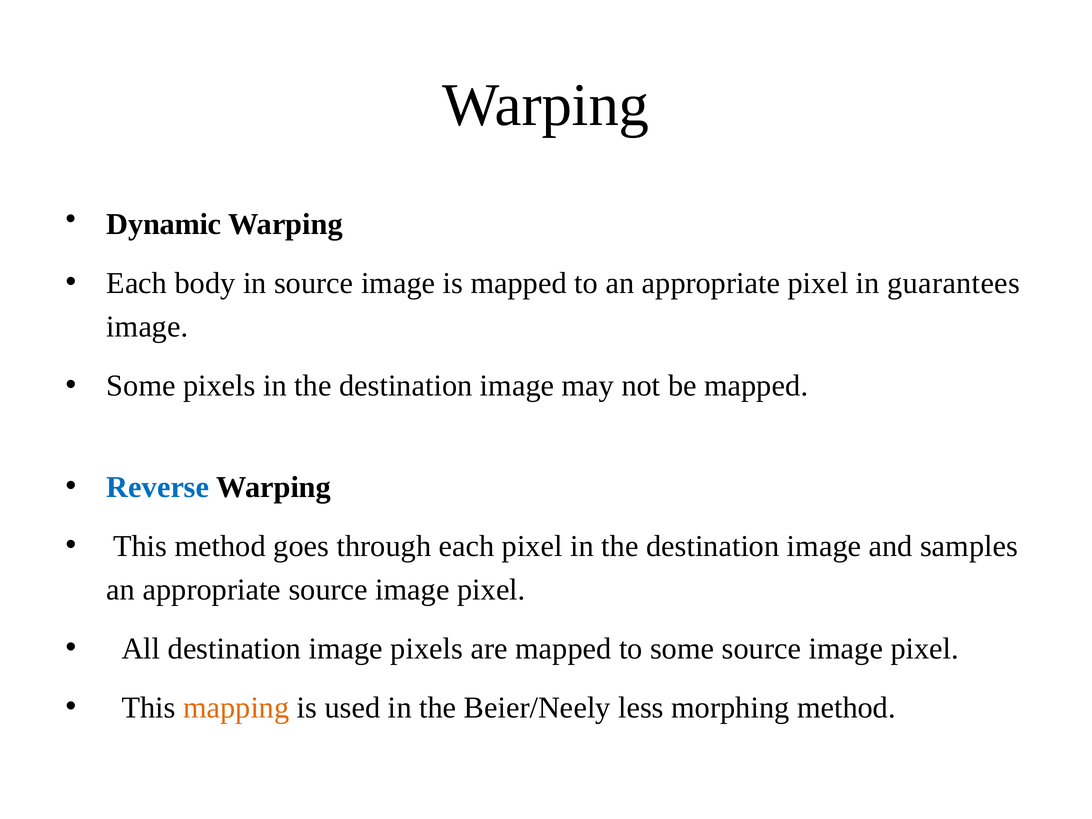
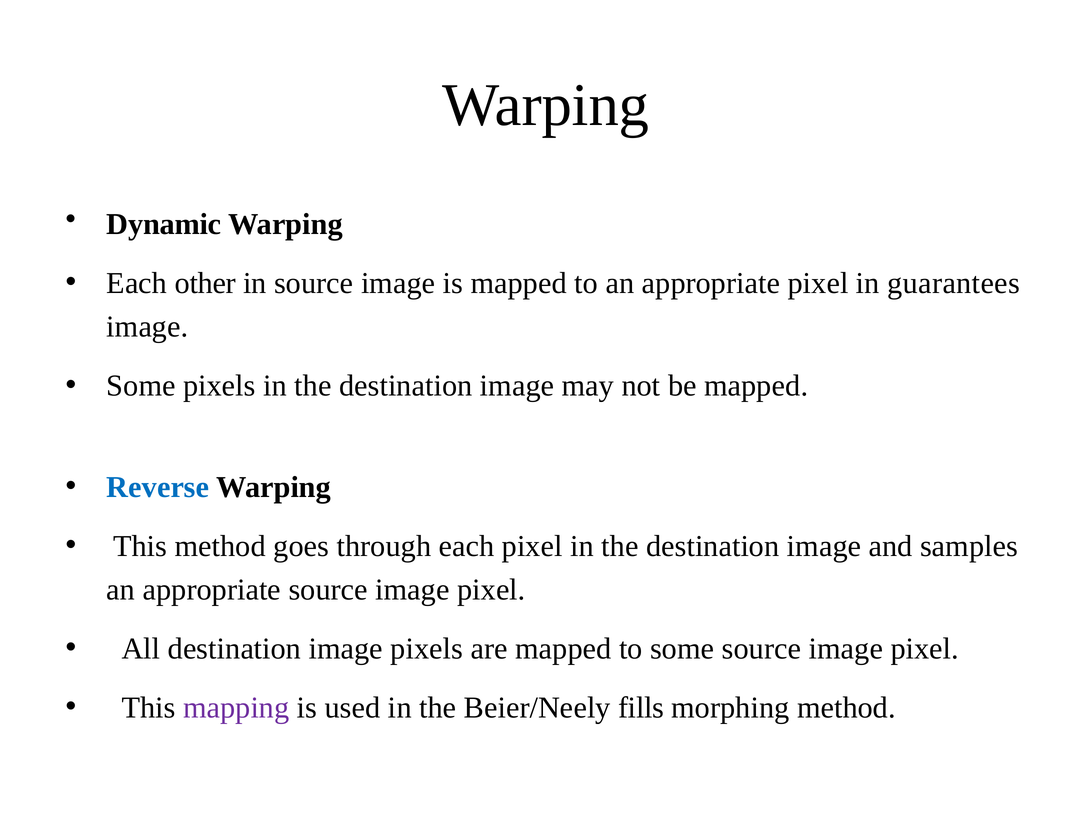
body: body -> other
mapping colour: orange -> purple
less: less -> fills
